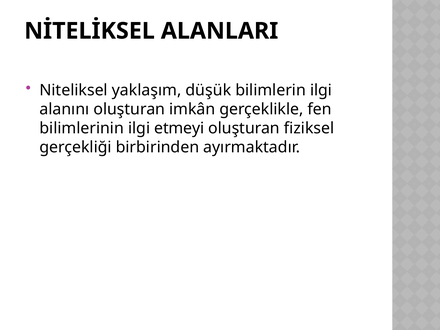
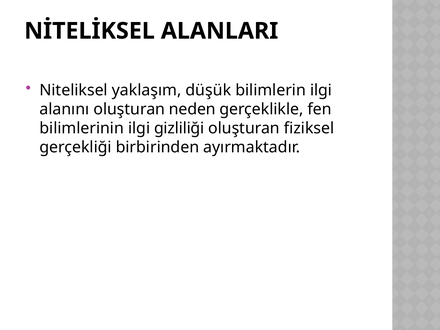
imkân: imkân -> neden
etmeyi: etmeyi -> gizliliği
